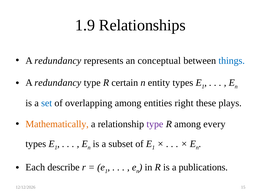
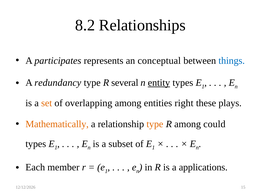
1.9: 1.9 -> 8.2
redundancy at (58, 61): redundancy -> participates
certain: certain -> several
entity underline: none -> present
set colour: blue -> orange
type at (155, 124) colour: purple -> orange
every: every -> could
describe: describe -> member
publications: publications -> applications
